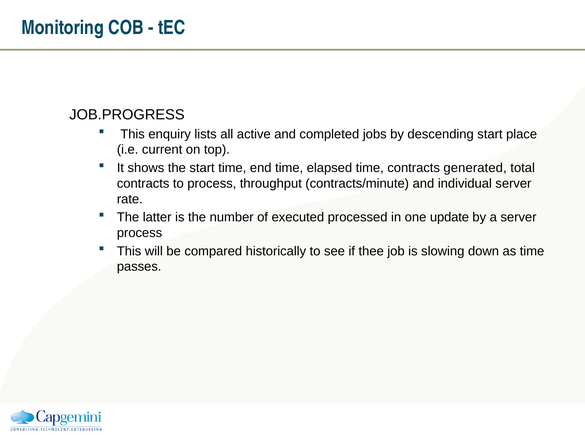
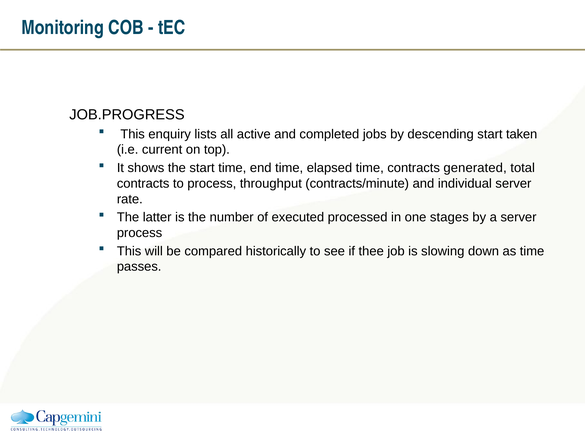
place: place -> taken
update: update -> stages
